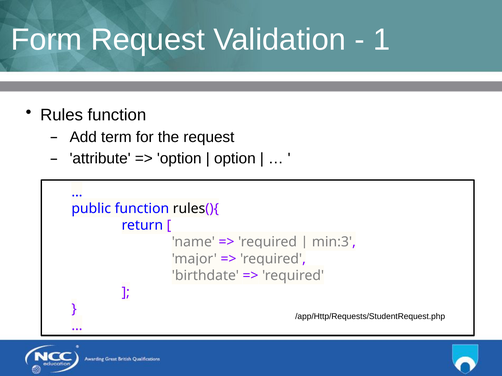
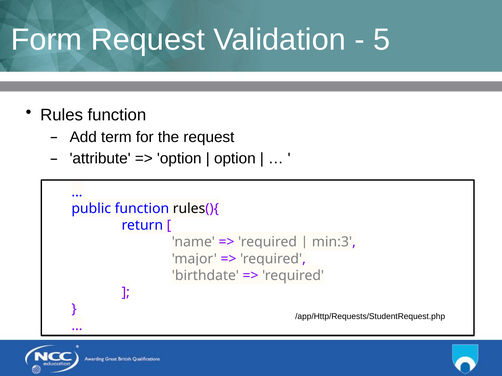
1 at (382, 40): 1 -> 5
